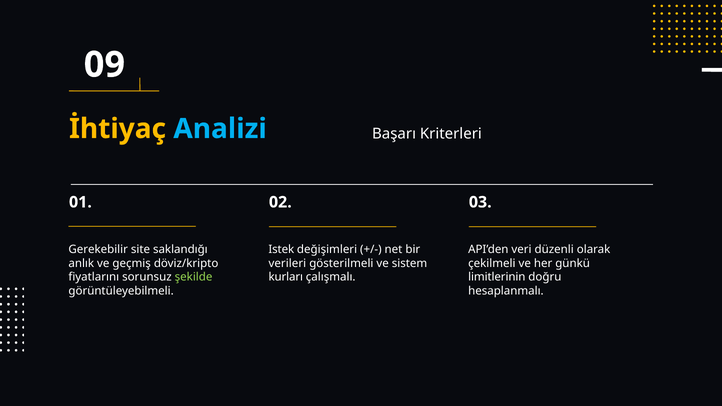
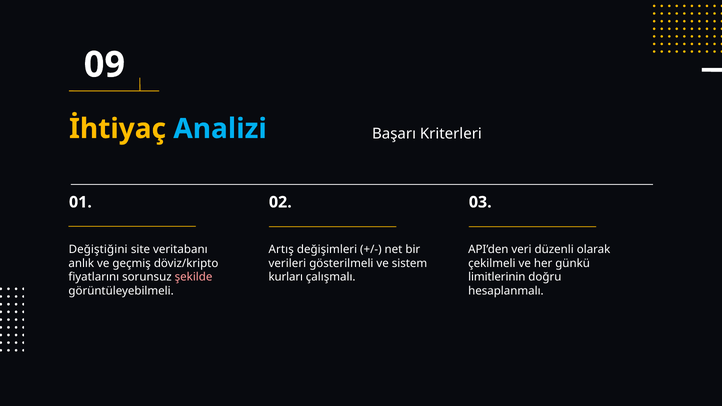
Gerekebilir: Gerekebilir -> Değiştiğini
saklandığı: saklandığı -> veritabanı
Istek: Istek -> Artış
şekilde colour: light green -> pink
